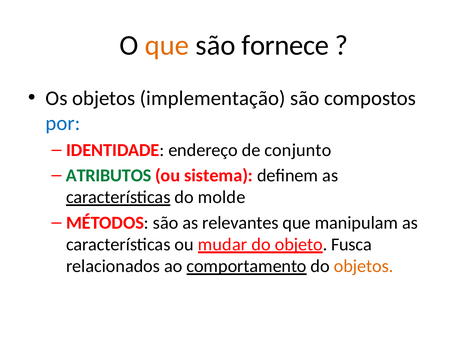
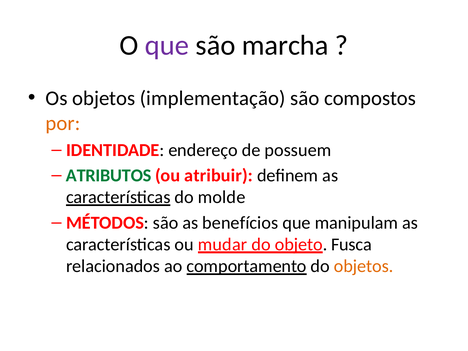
que at (167, 45) colour: orange -> purple
fornece: fornece -> marcha
por colour: blue -> orange
conjunto: conjunto -> possuem
sistema: sistema -> atribuir
relevantes: relevantes -> benefícios
